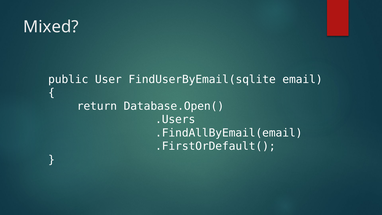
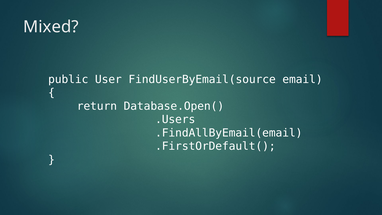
FindUserByEmail(sqlite: FindUserByEmail(sqlite -> FindUserByEmail(source
